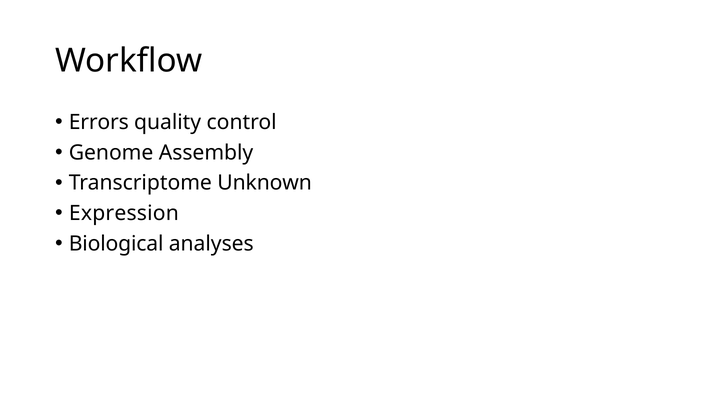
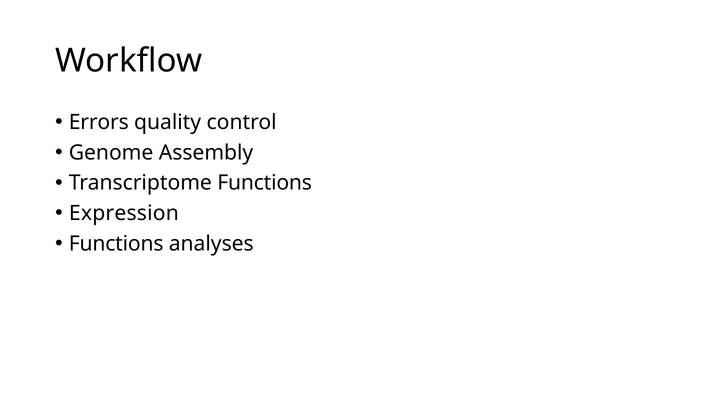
Transcriptome Unknown: Unknown -> Functions
Biological at (116, 244): Biological -> Functions
